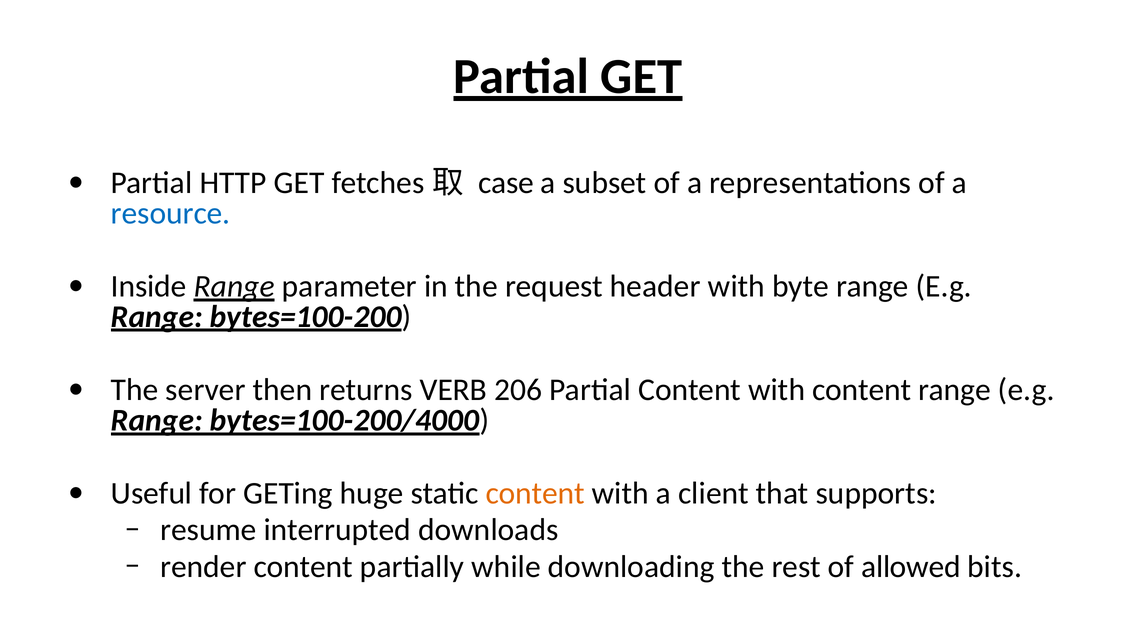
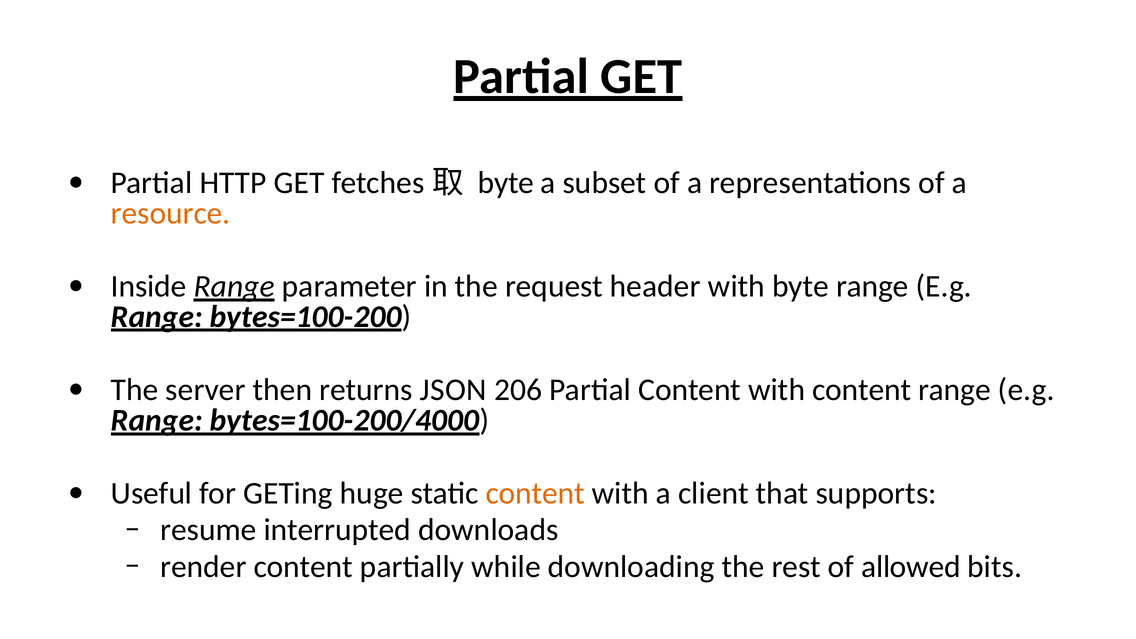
case at (506, 183): case -> byte
resource colour: blue -> orange
VERB: VERB -> JSON
